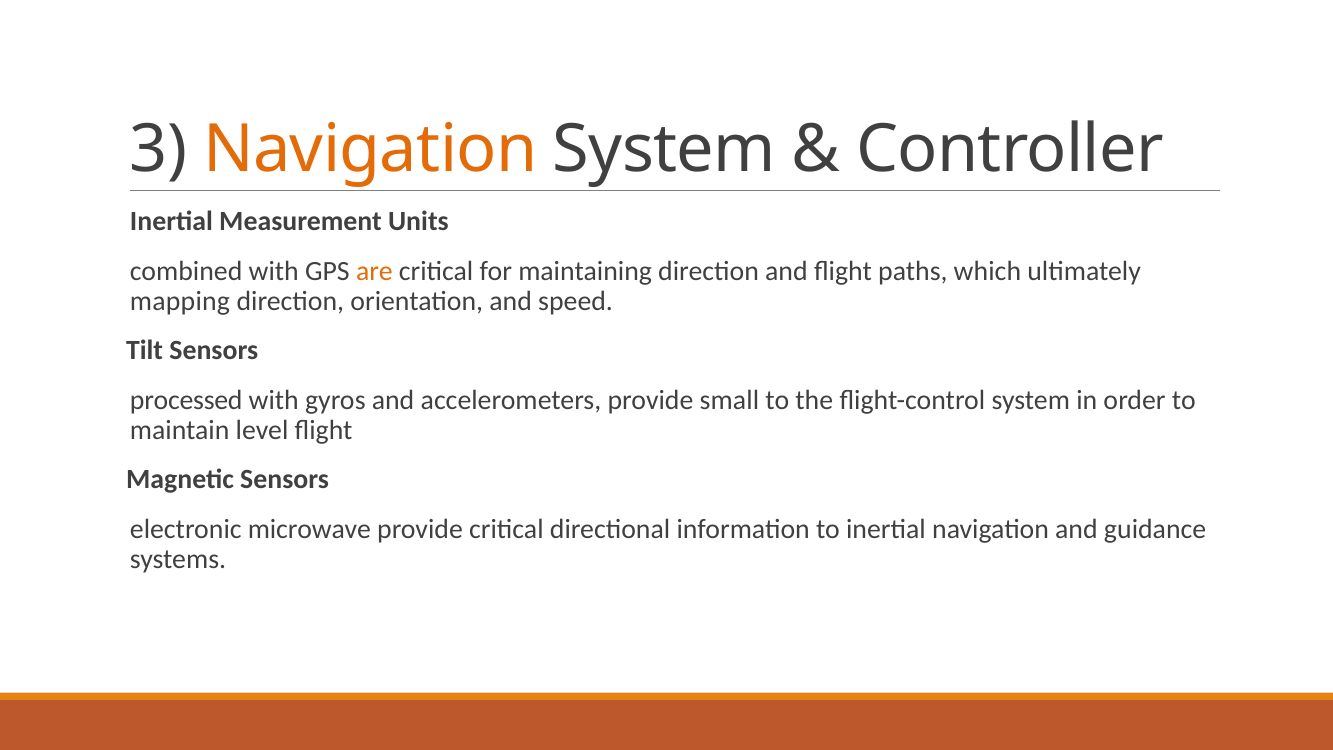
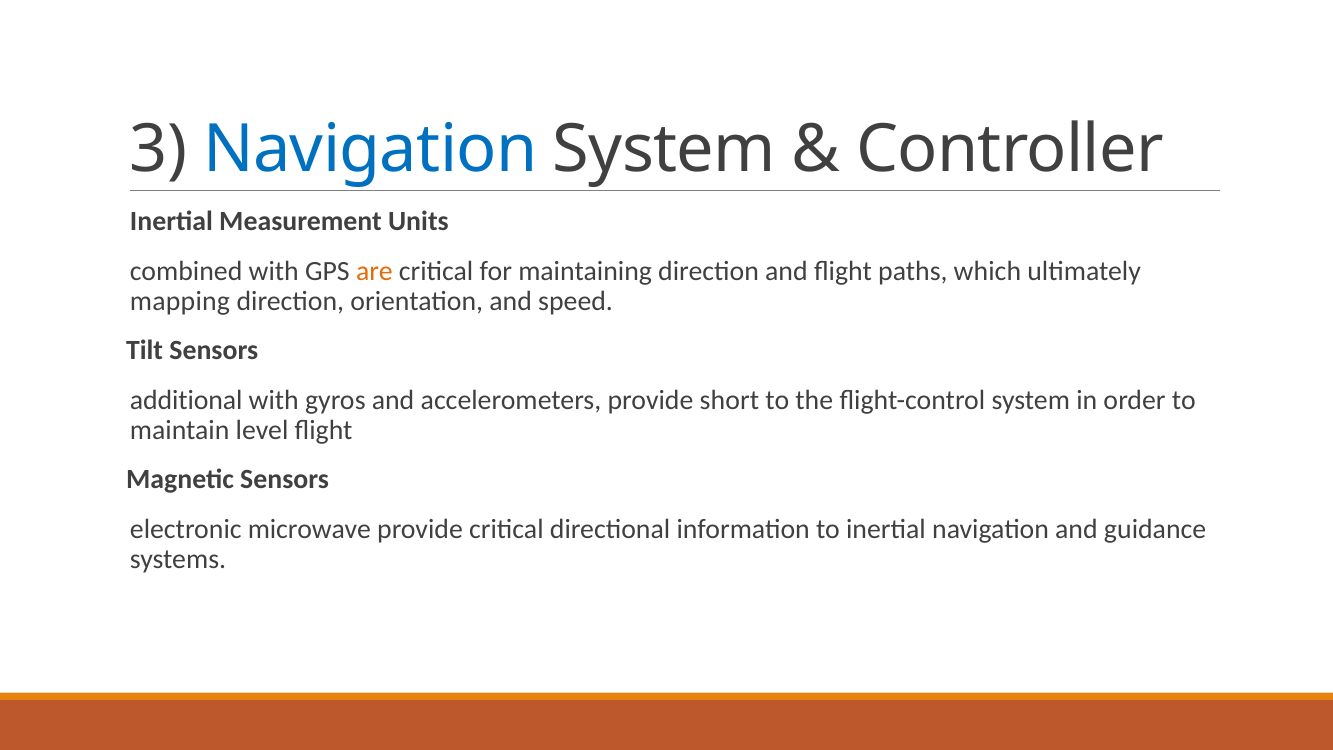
Navigation at (370, 149) colour: orange -> blue
processed: processed -> additional
small: small -> short
